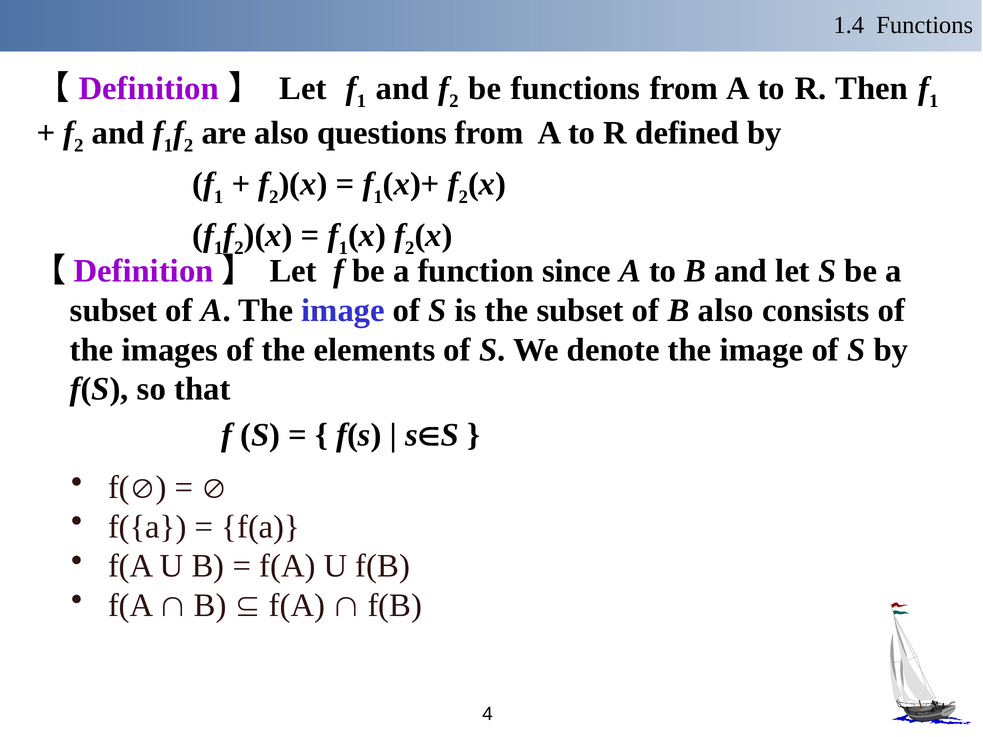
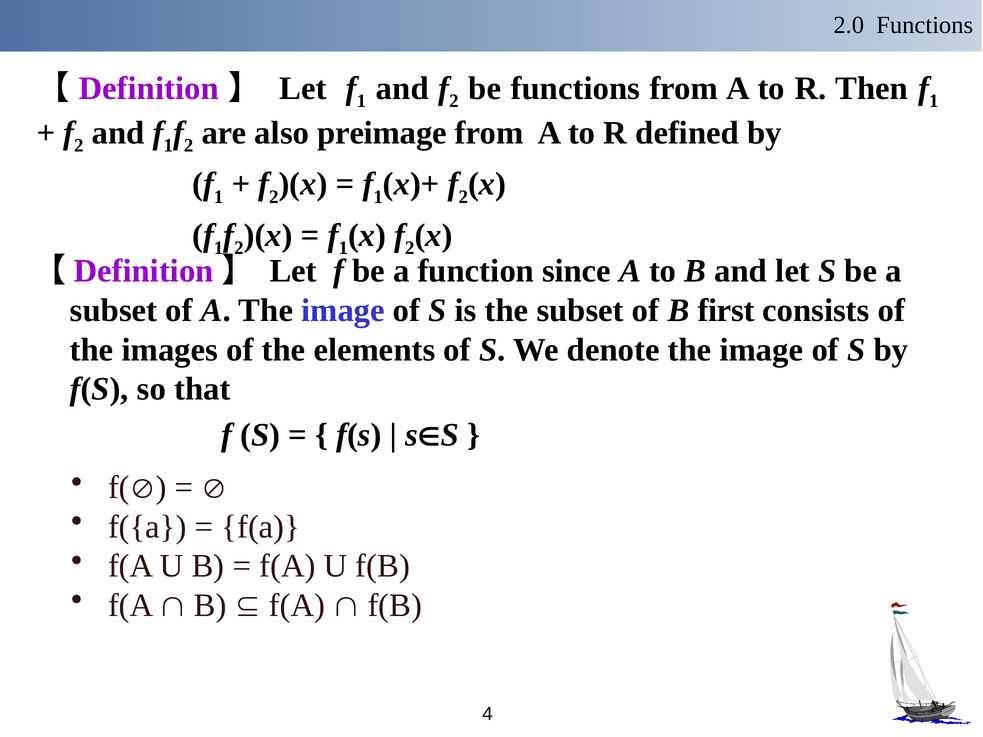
1.4: 1.4 -> 2.0
questions: questions -> preimage
B also: also -> first
